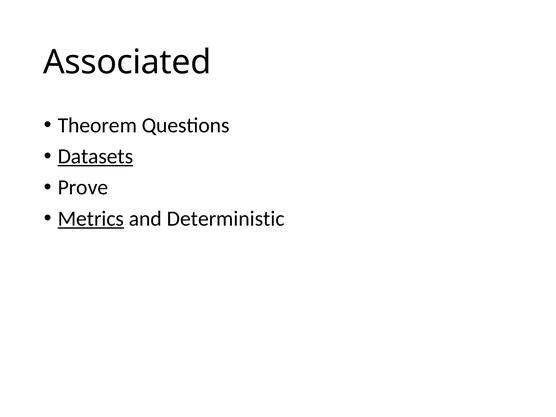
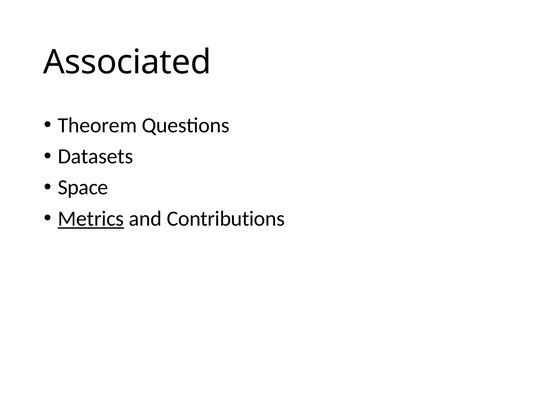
Datasets underline: present -> none
Prove: Prove -> Space
Deterministic: Deterministic -> Contributions
